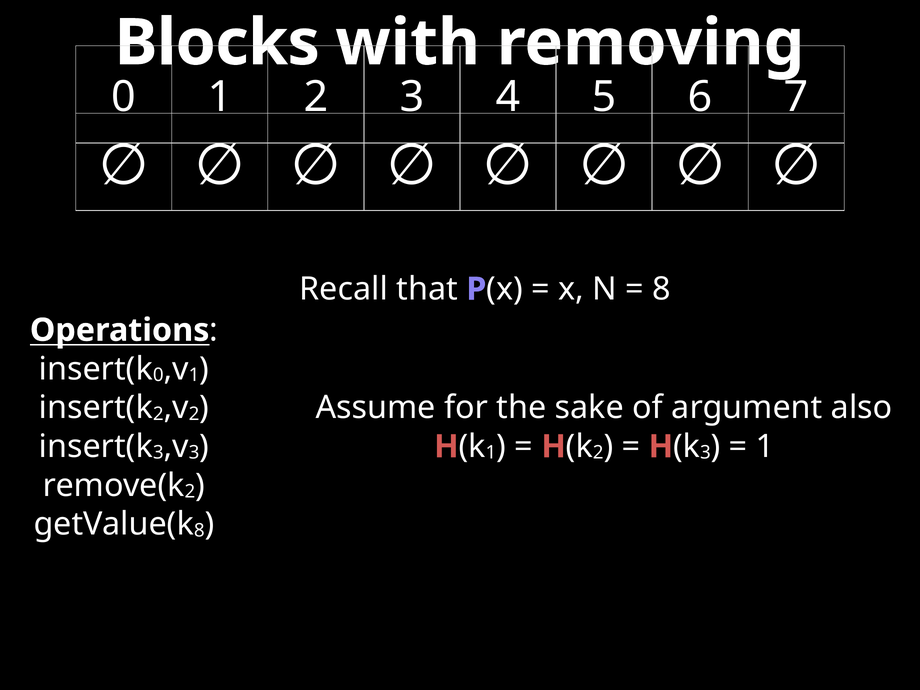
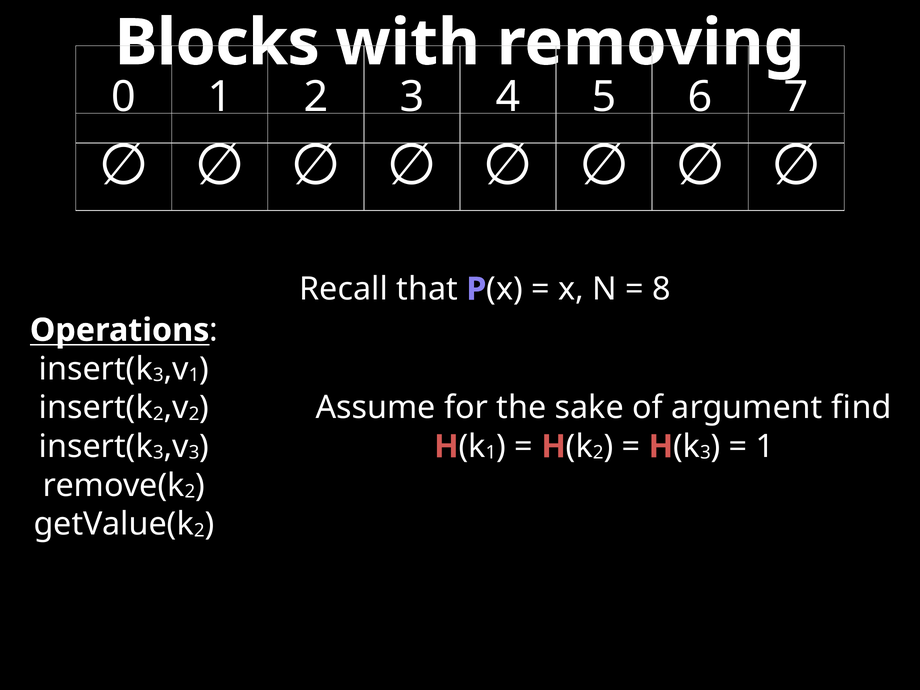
0 at (158, 375): 0 -> 3
also: also -> find
8 at (199, 530): 8 -> 2
